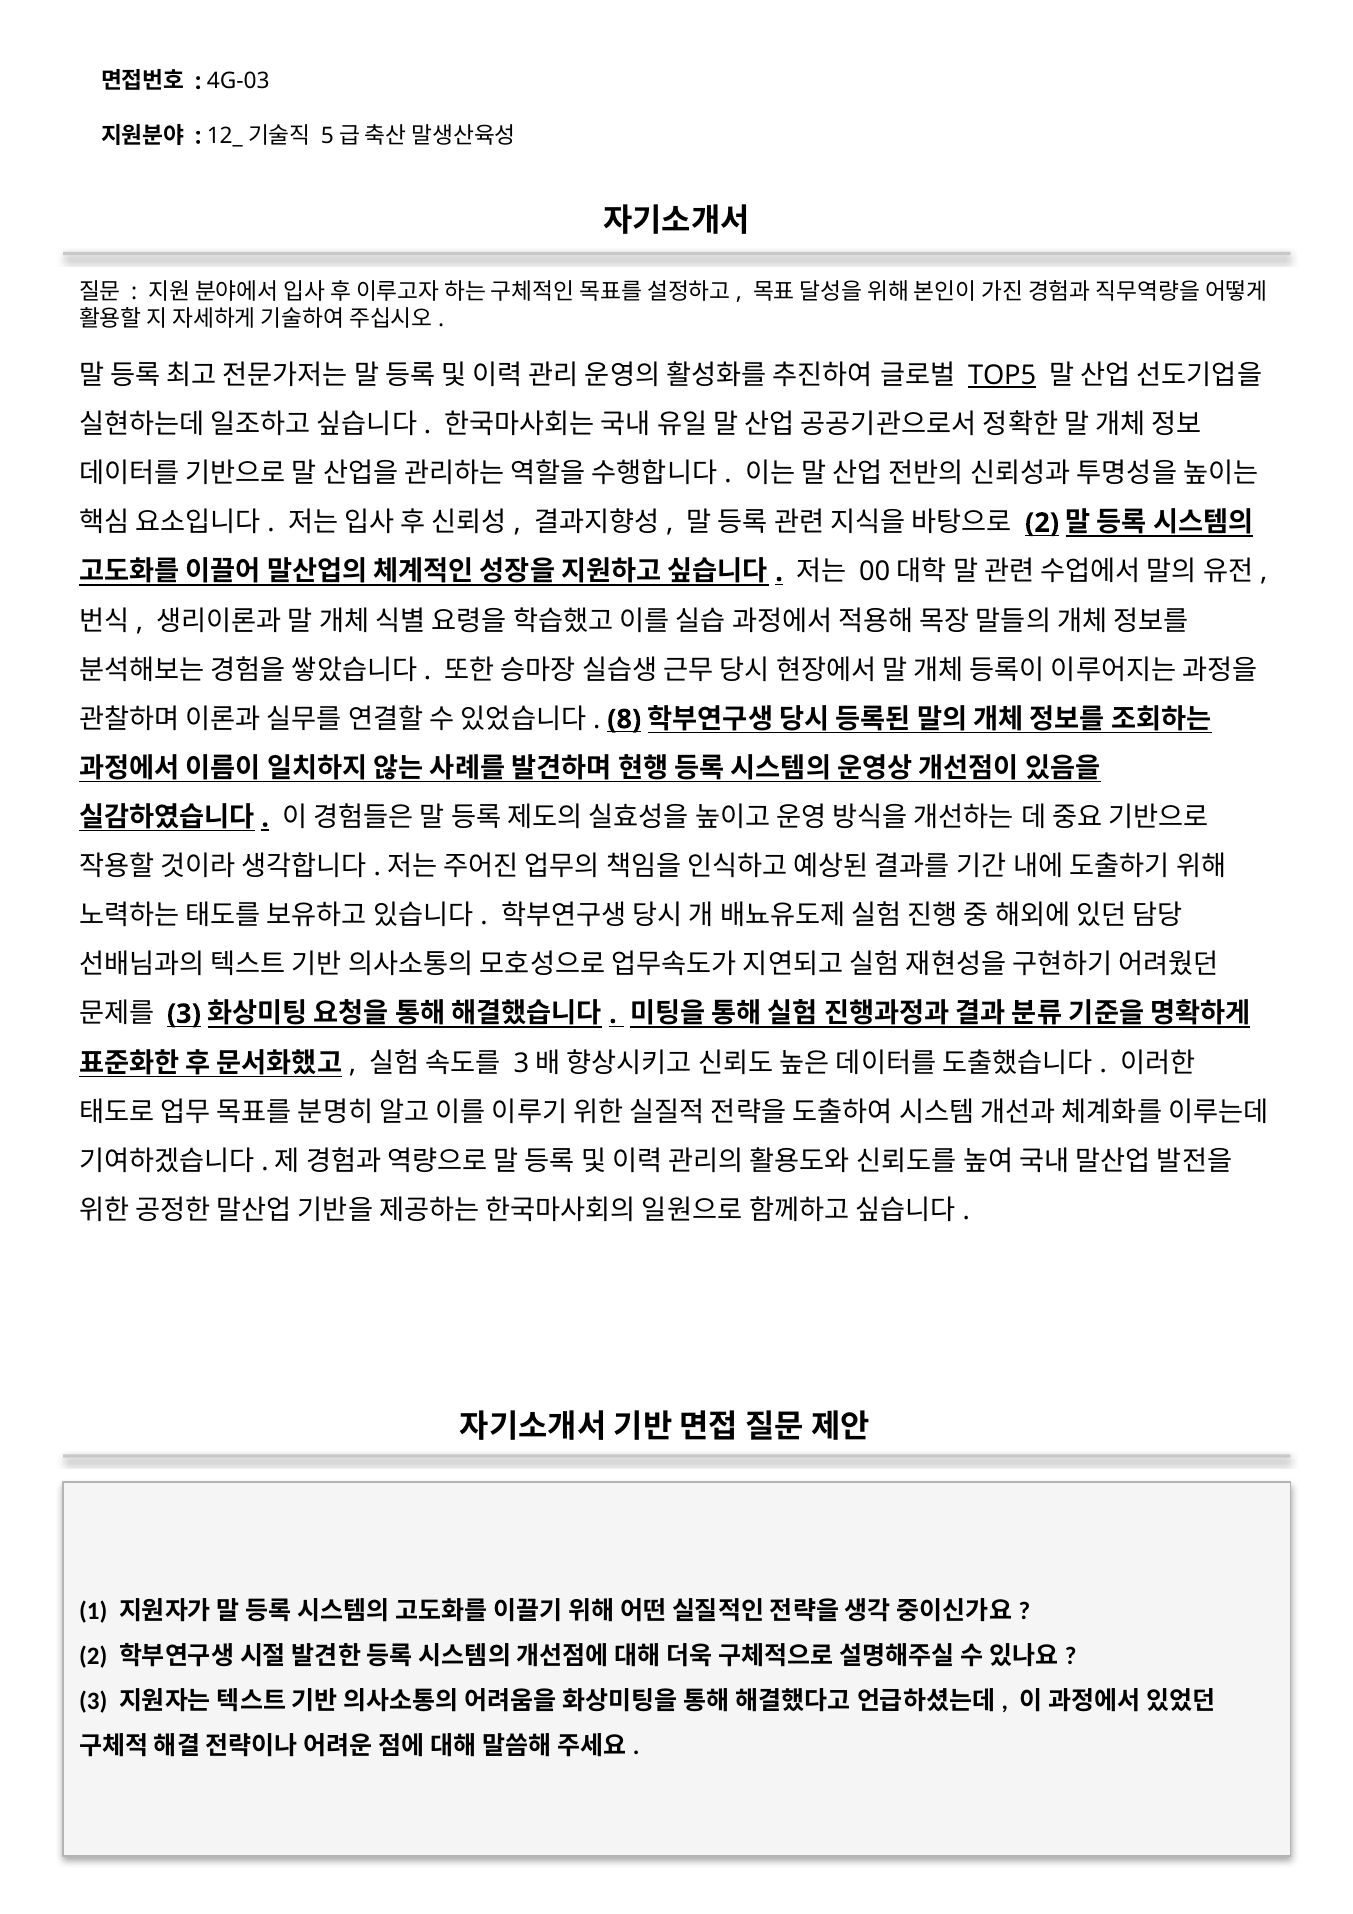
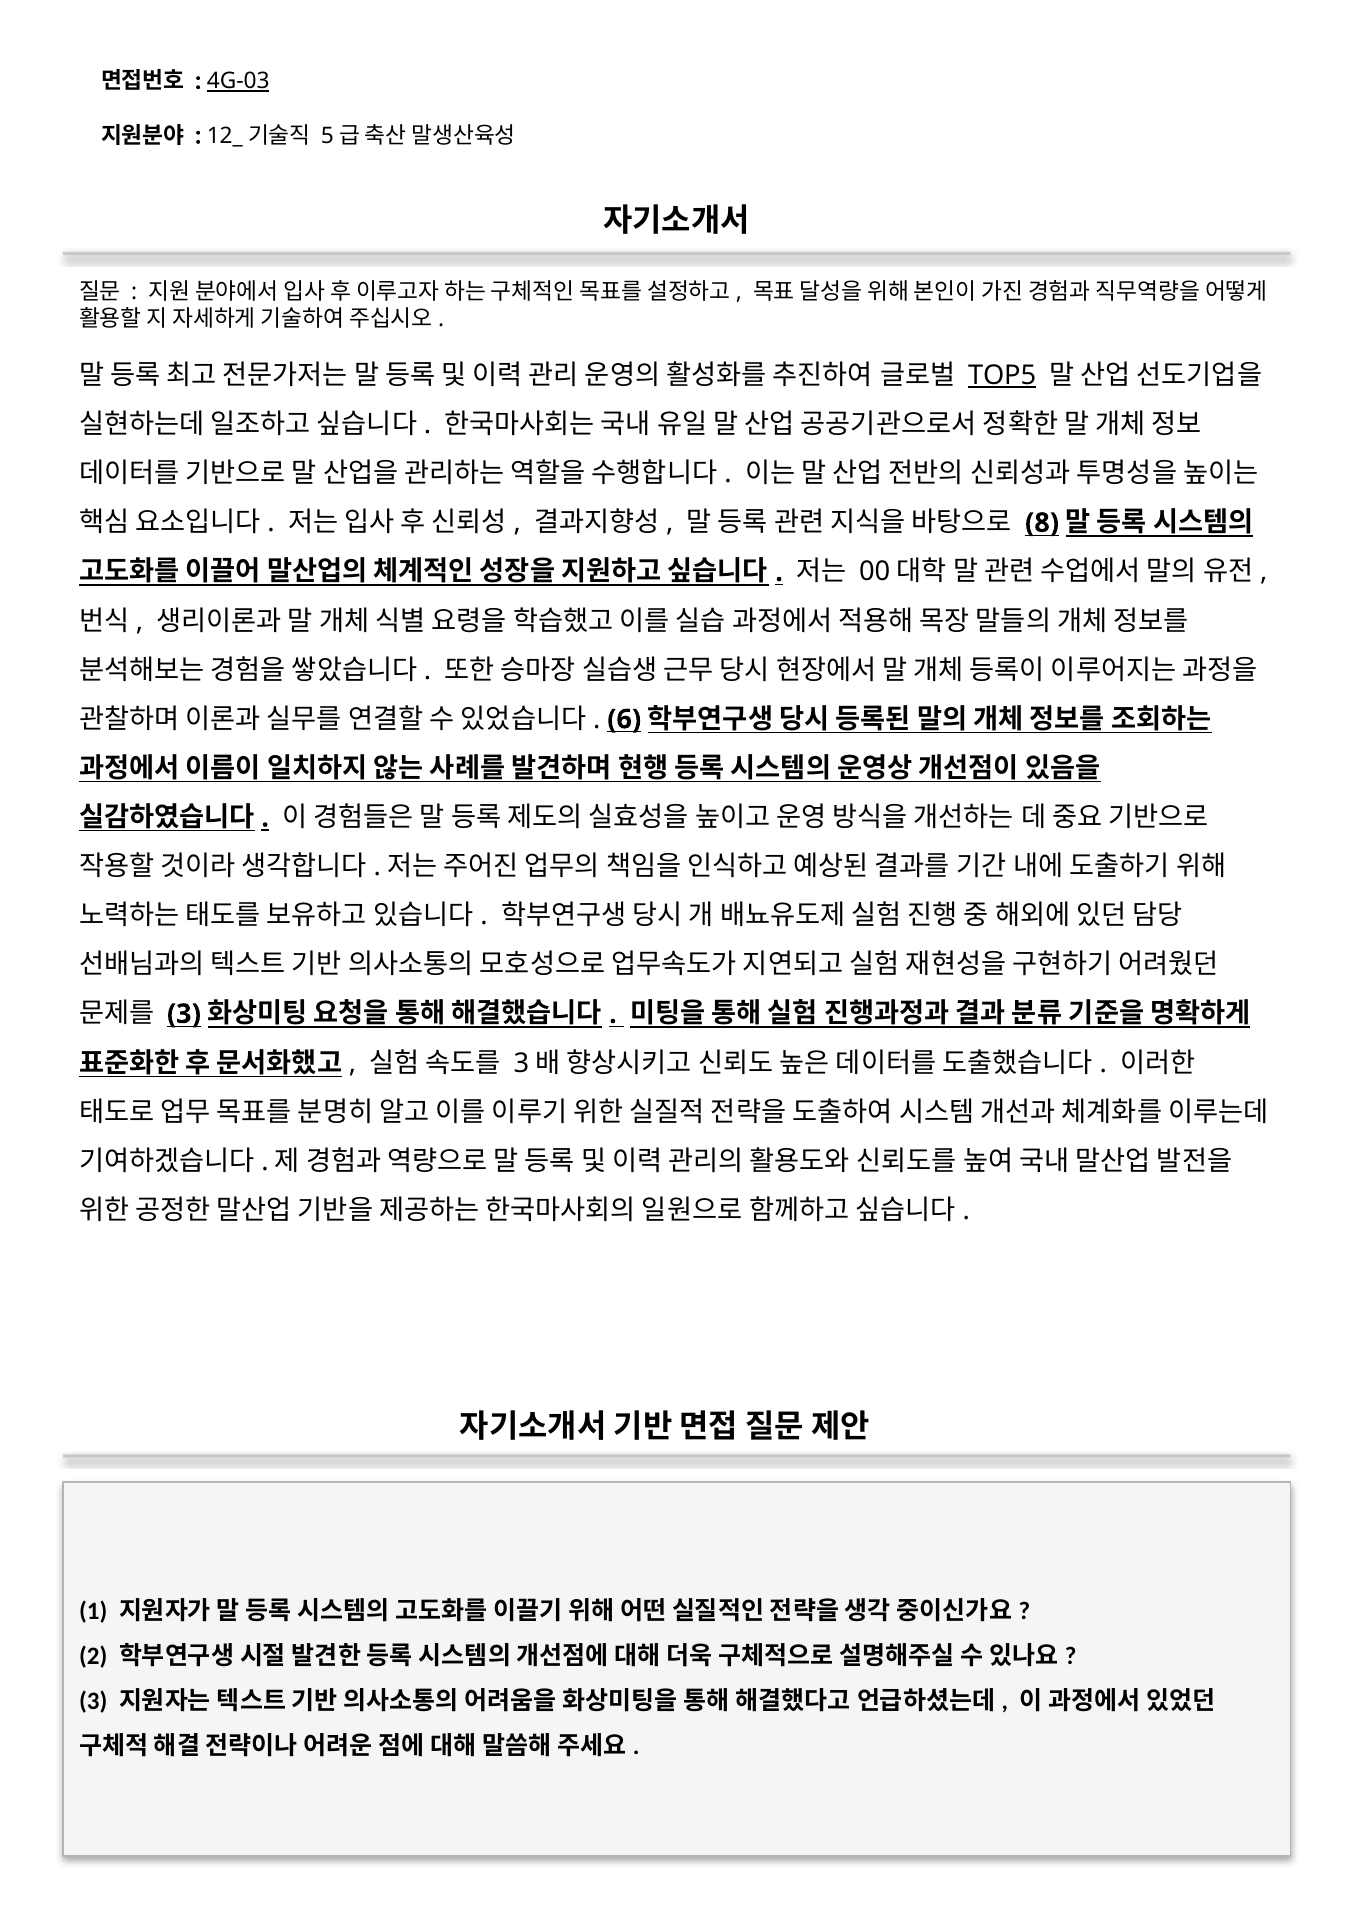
4G-03 underline: none -> present
2 at (1042, 523): 2 -> 8
8: 8 -> 6
